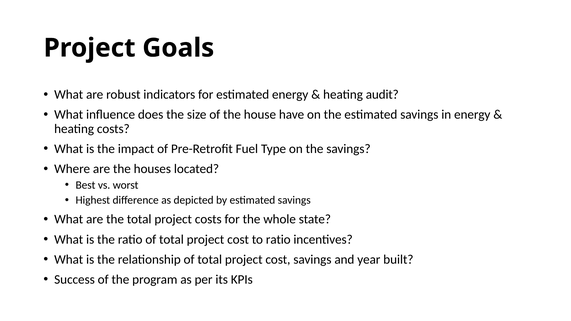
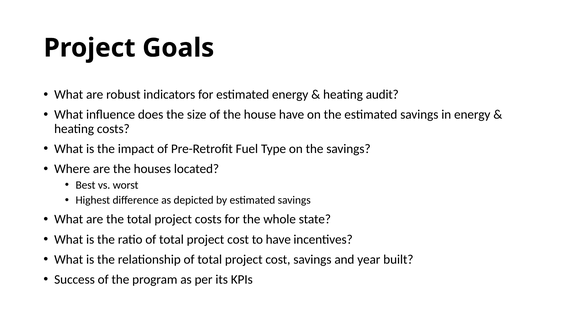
to ratio: ratio -> have
